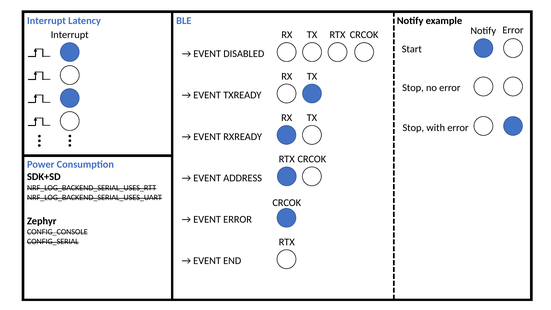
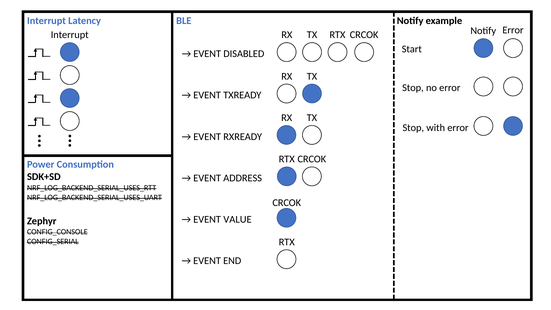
EVENT ERROR: ERROR -> VALUE
